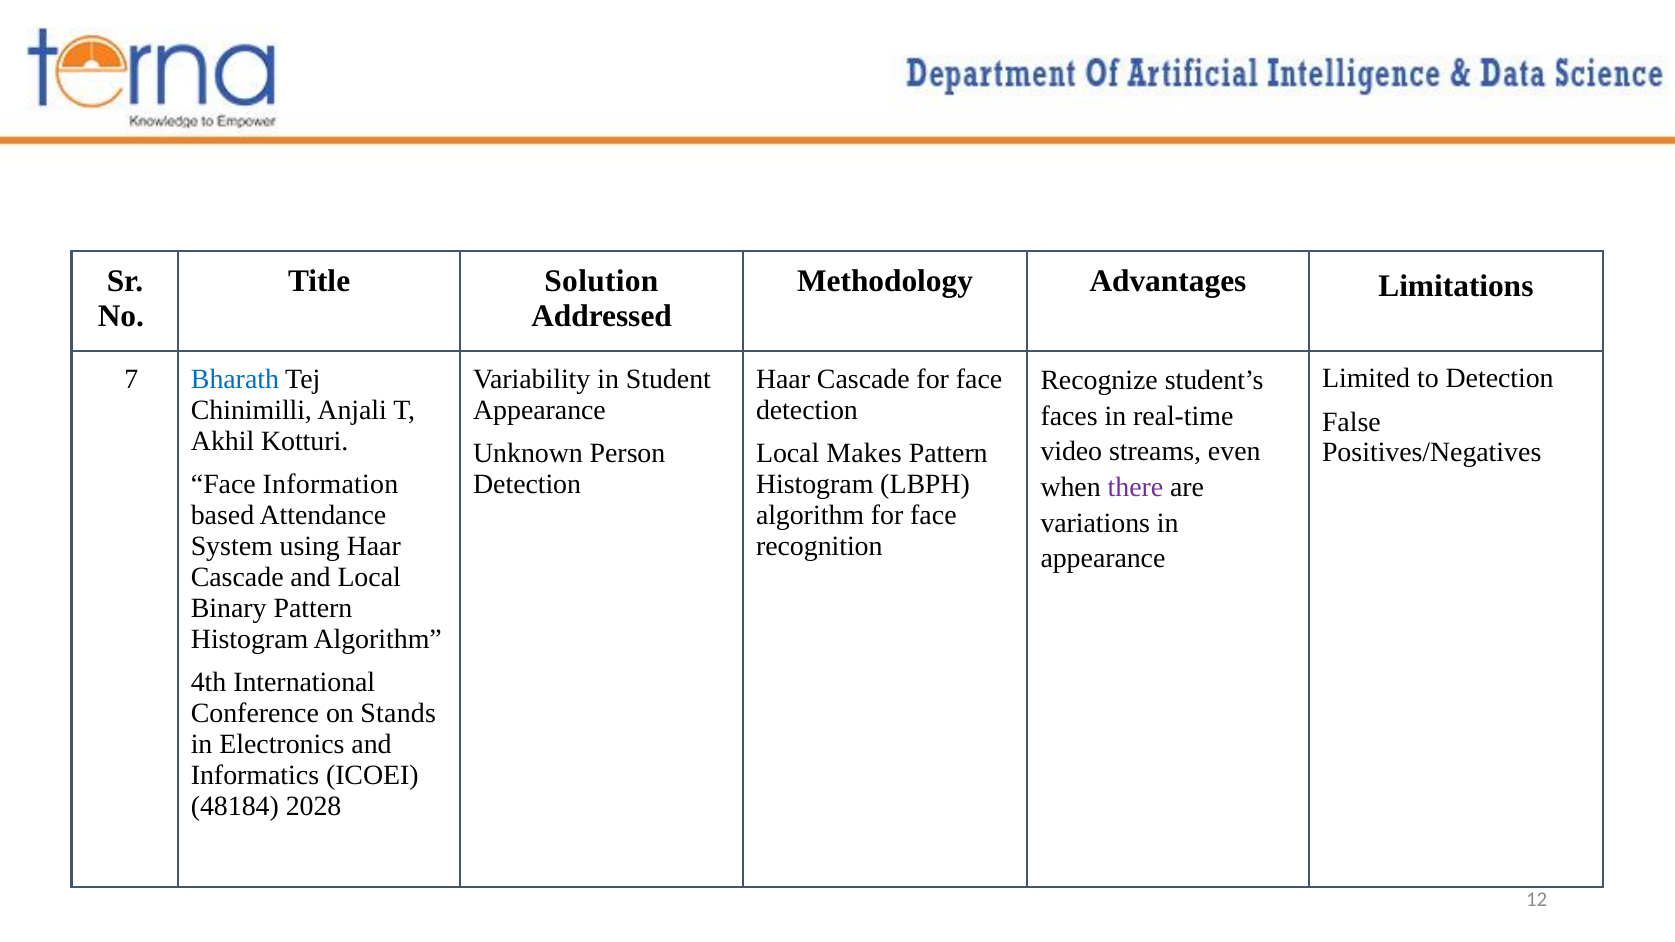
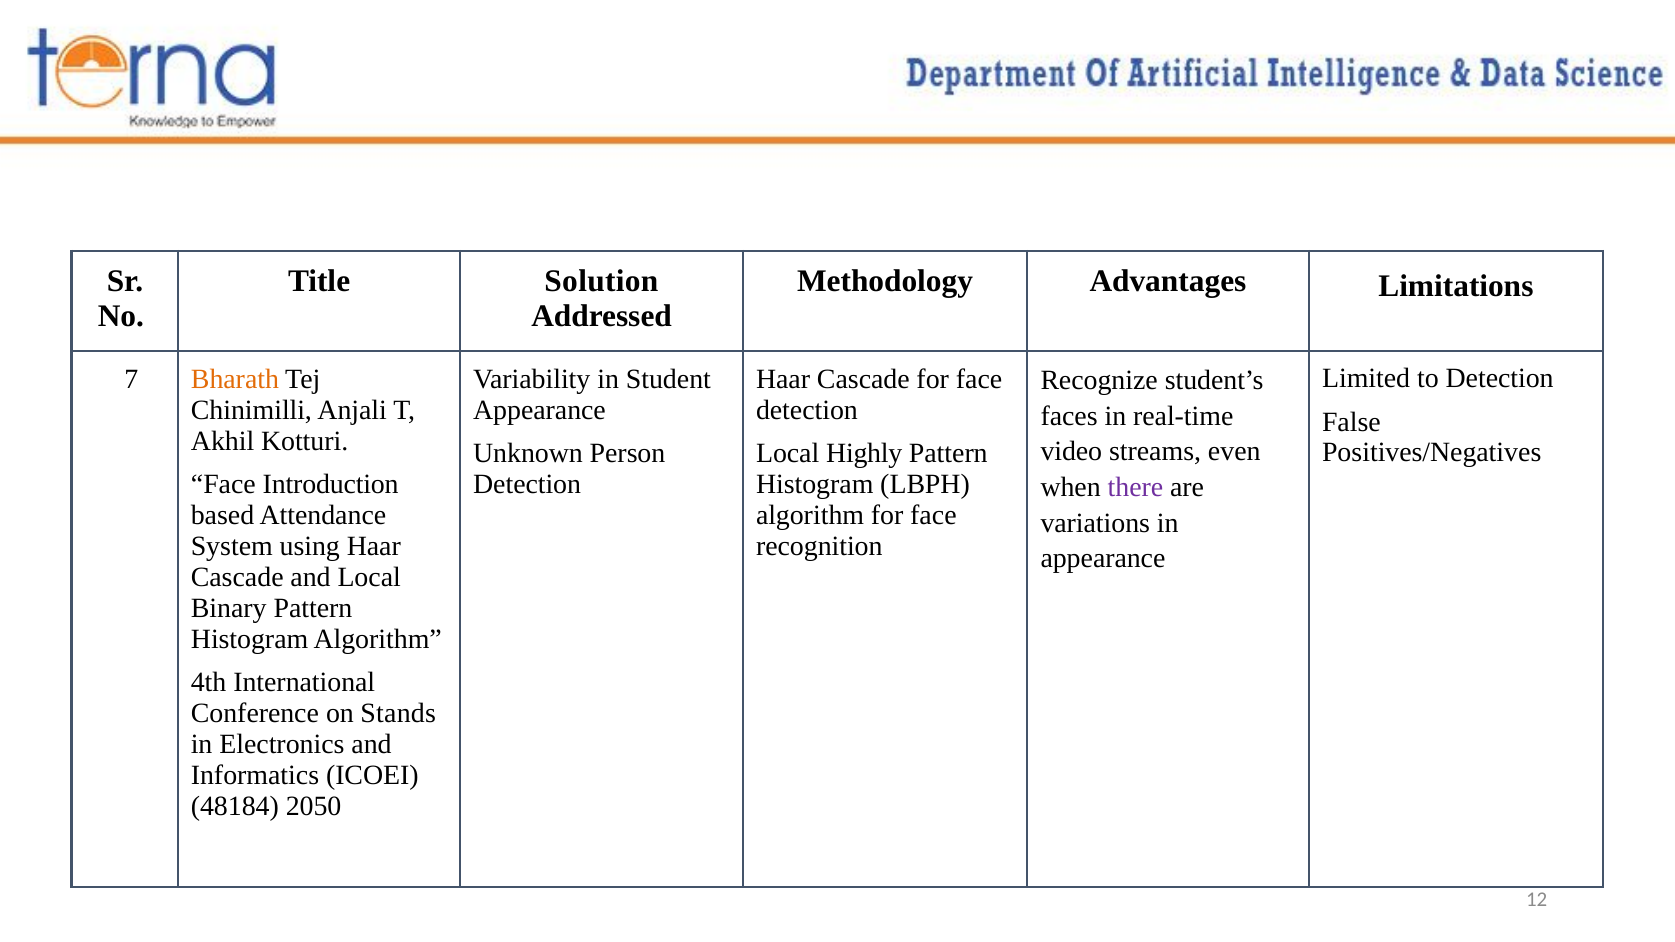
Bharath colour: blue -> orange
Makes: Makes -> Highly
Information: Information -> Introduction
2028: 2028 -> 2050
